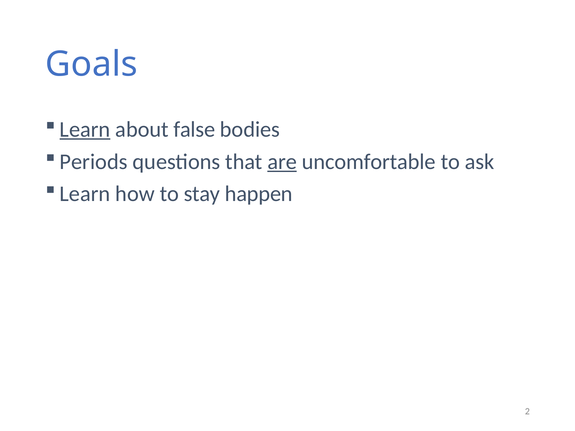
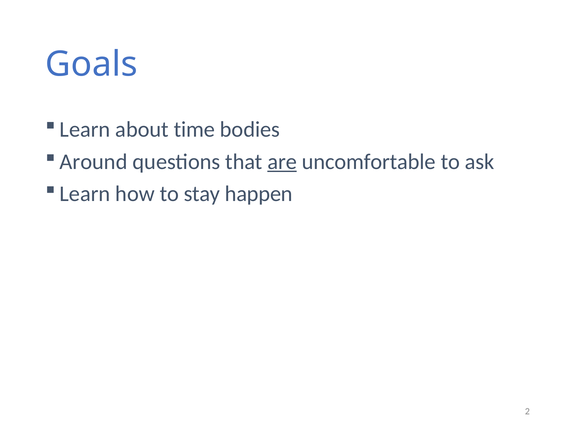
Learn at (85, 130) underline: present -> none
false: false -> time
Periods: Periods -> Around
